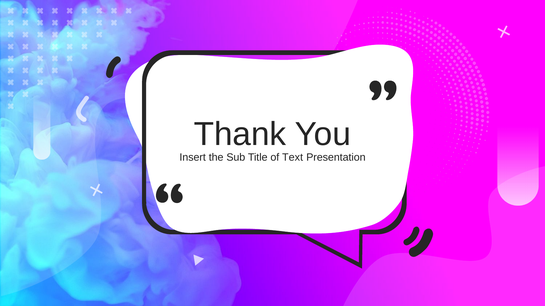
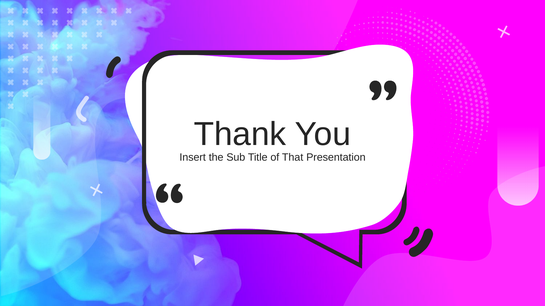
Text: Text -> That
